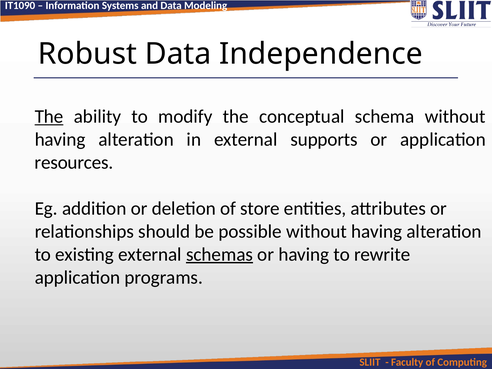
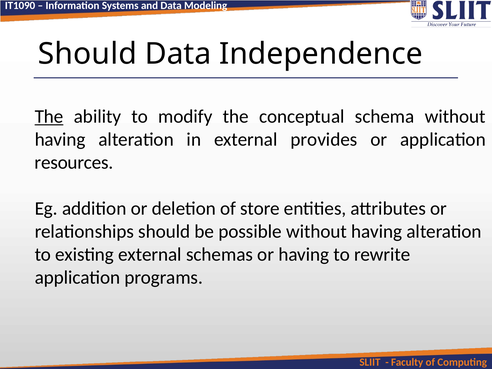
Robust at (87, 54): Robust -> Should
supports: supports -> provides
schemas underline: present -> none
